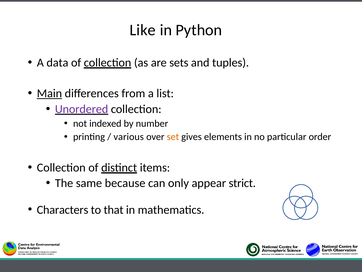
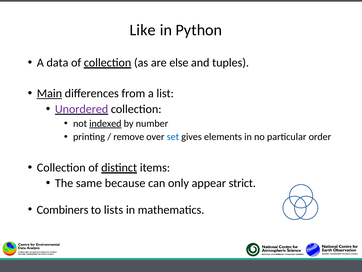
sets: sets -> else
indexed underline: none -> present
various: various -> remove
set colour: orange -> blue
Characters: Characters -> Combiners
that: that -> lists
